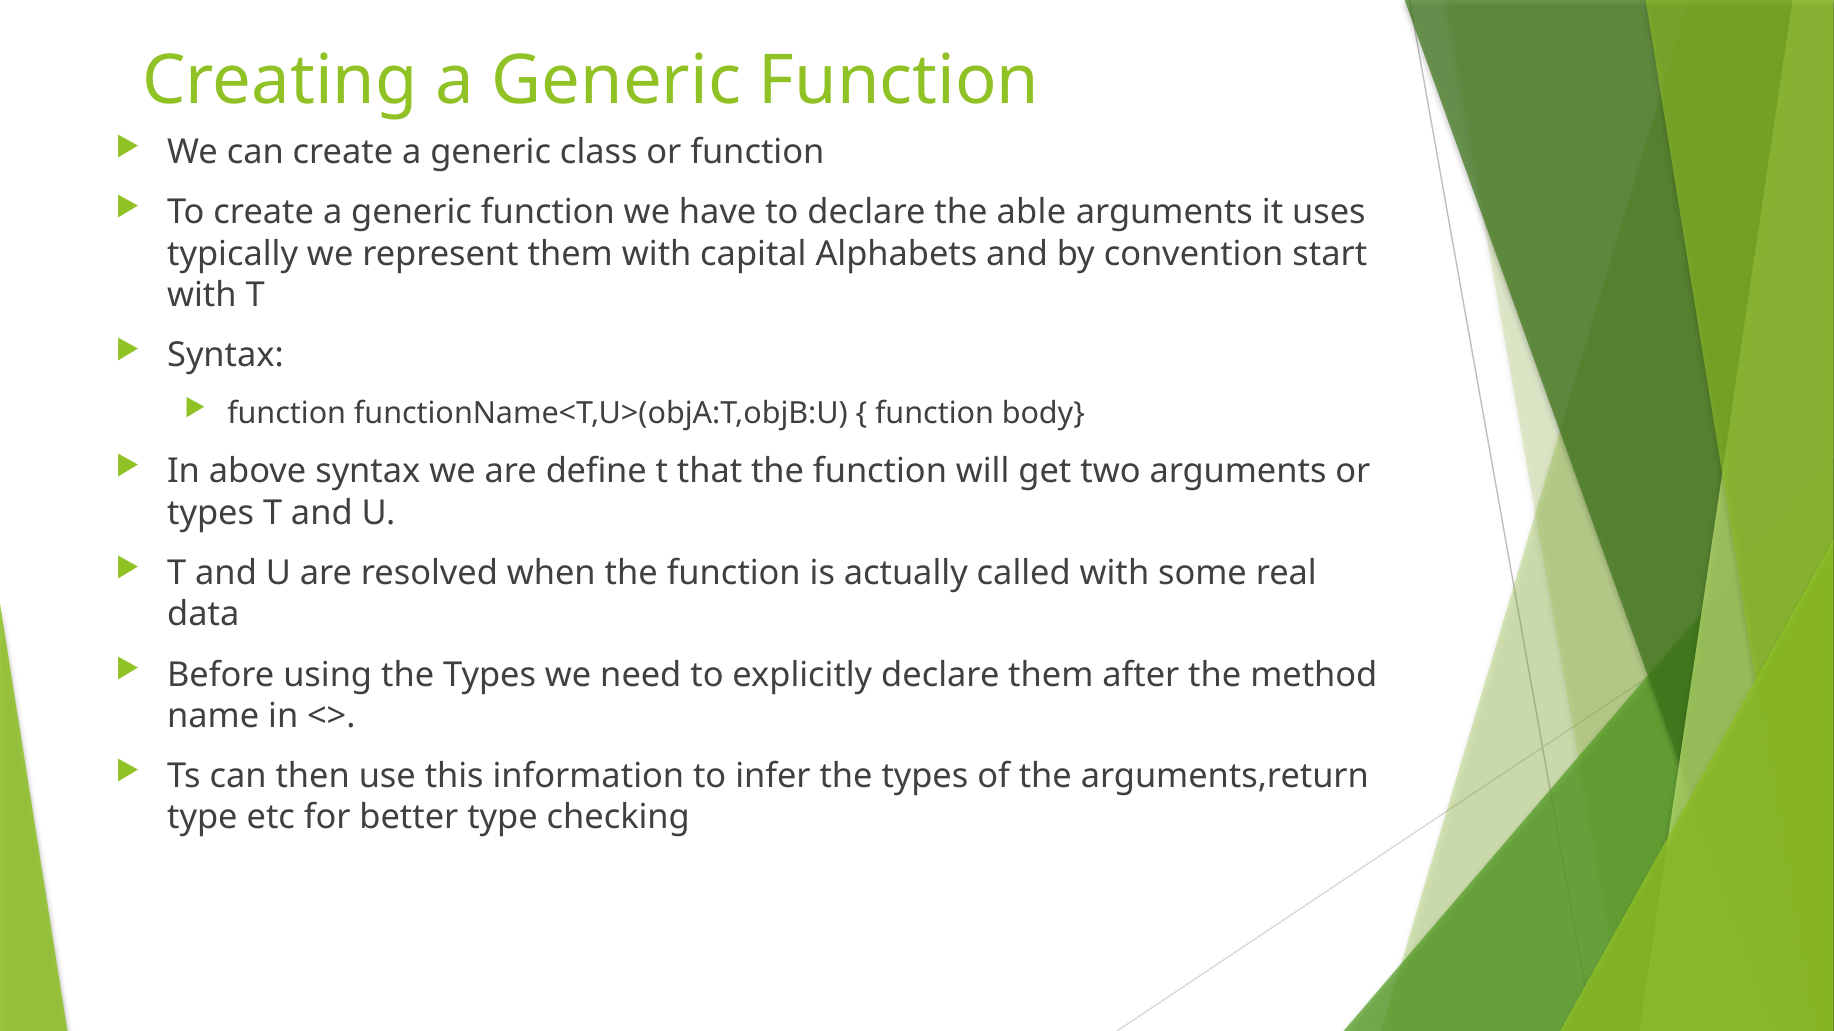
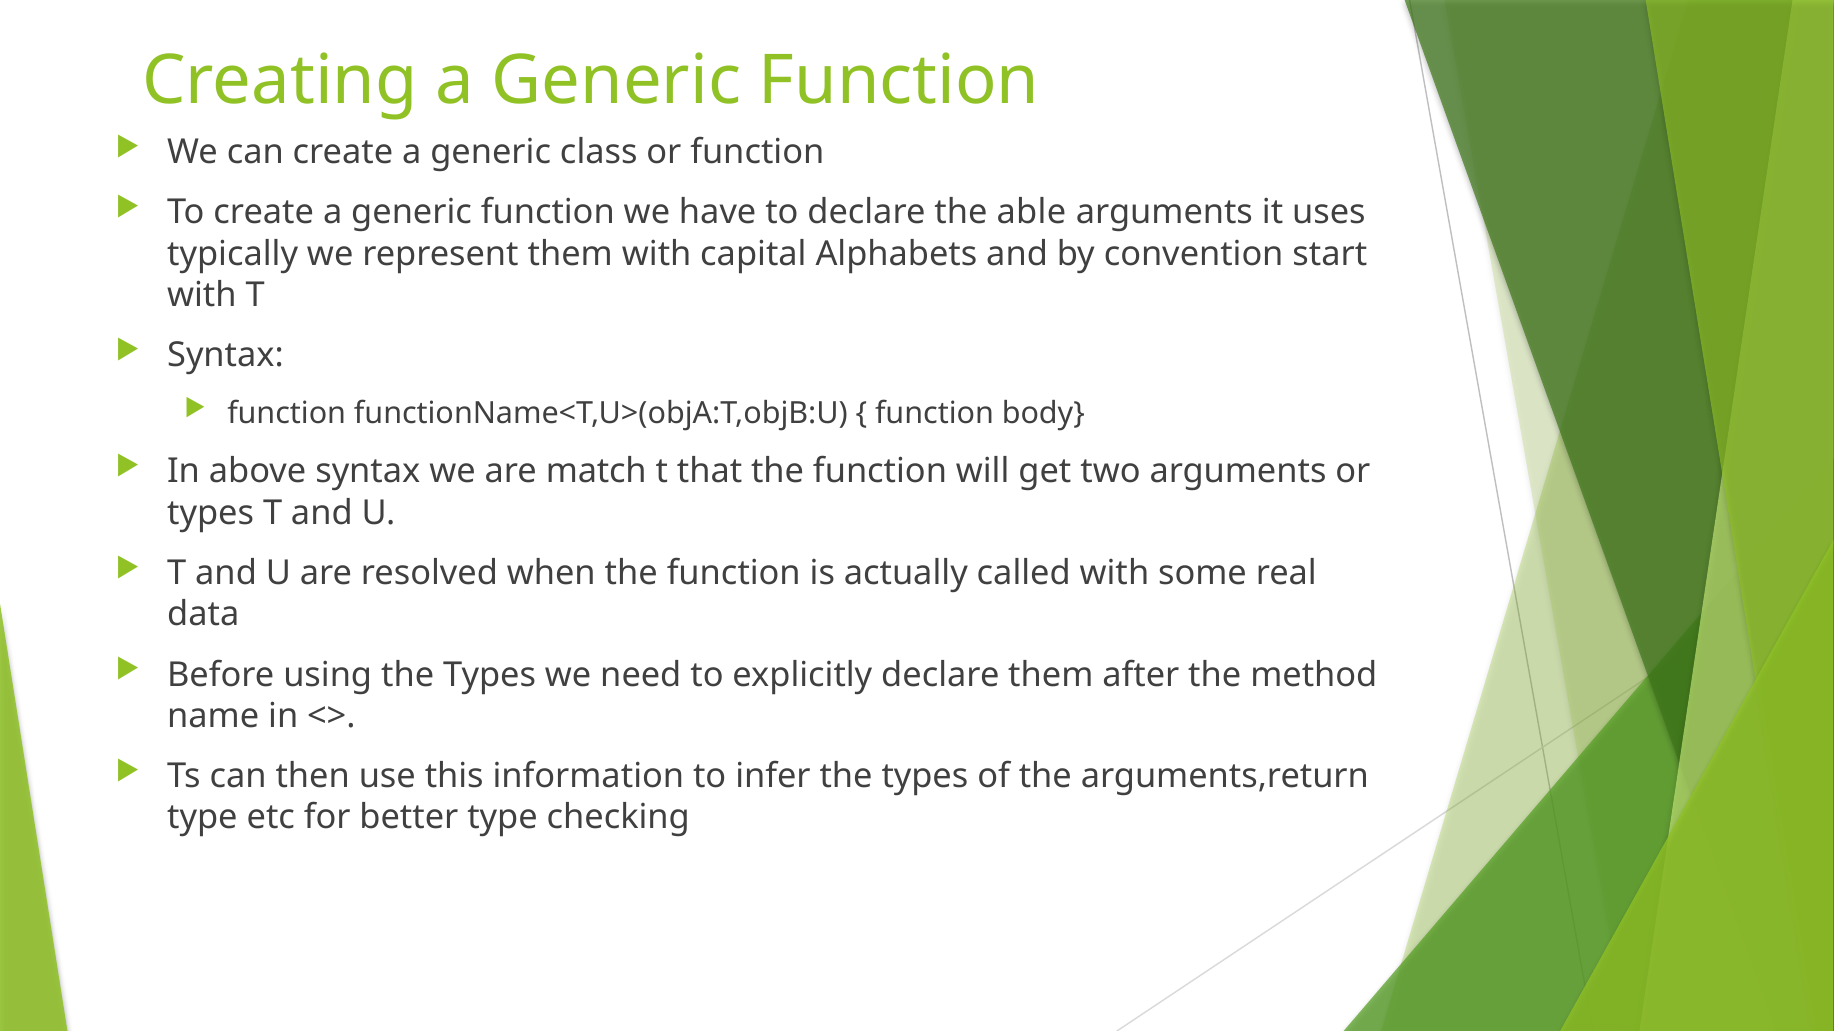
define: define -> match
